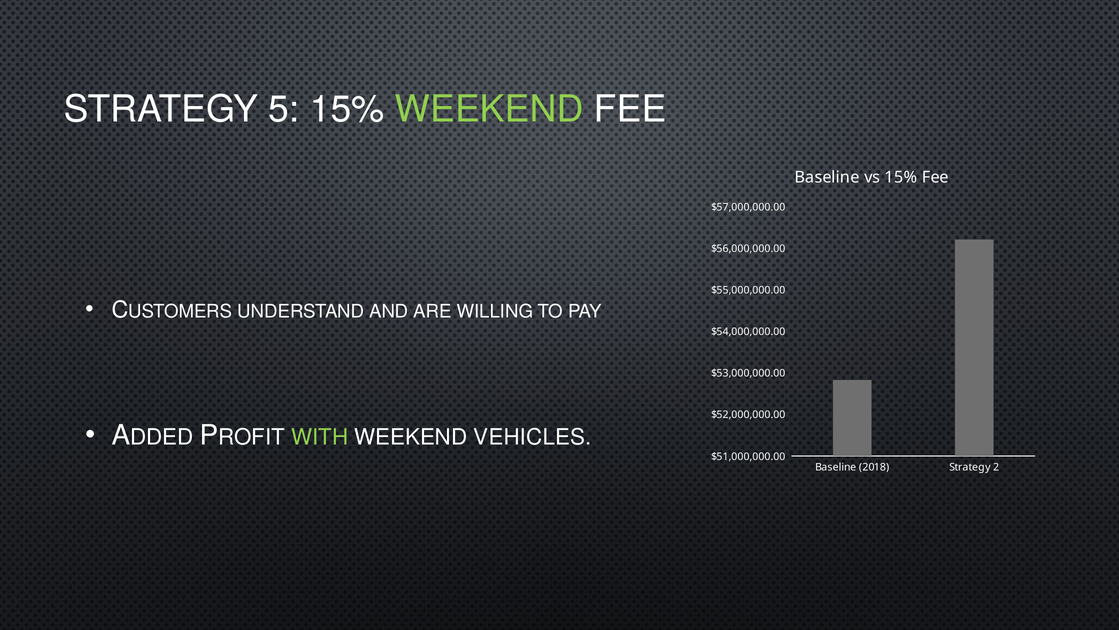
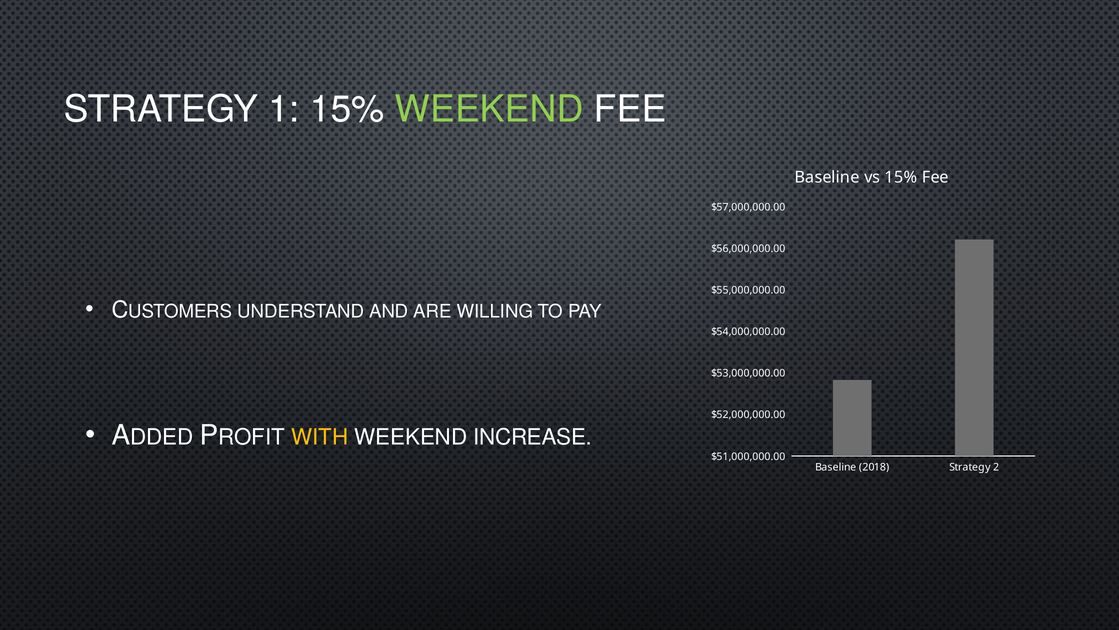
5: 5 -> 1
WITH colour: light green -> yellow
VEHICLES: VEHICLES -> INCREASE
